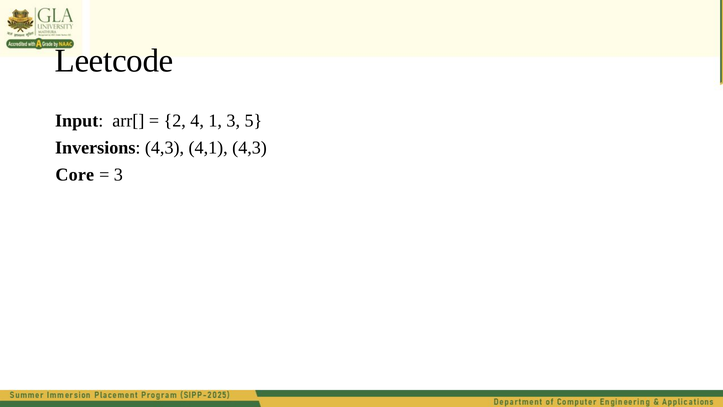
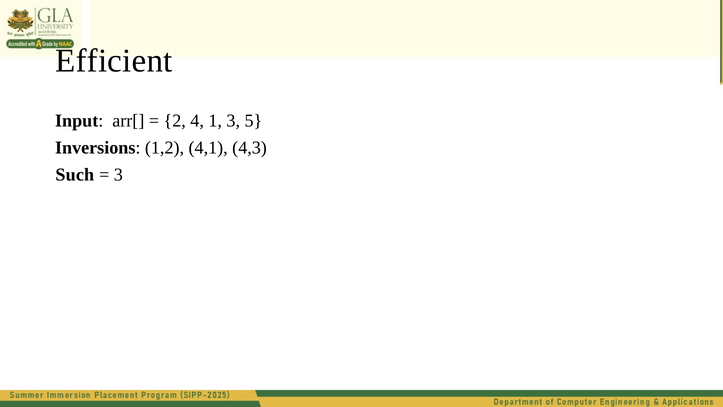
Leetcode: Leetcode -> Efficient
Inversions 4,3: 4,3 -> 1,2
Core: Core -> Such
